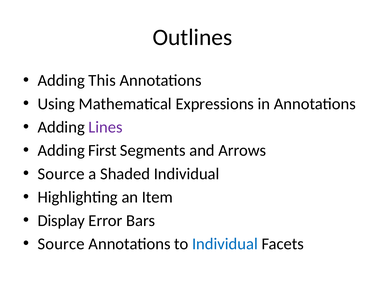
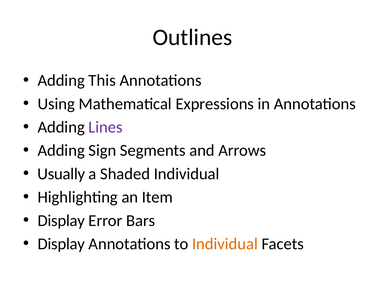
First: First -> Sign
Source at (61, 174): Source -> Usually
Source at (61, 244): Source -> Display
Individual at (225, 244) colour: blue -> orange
